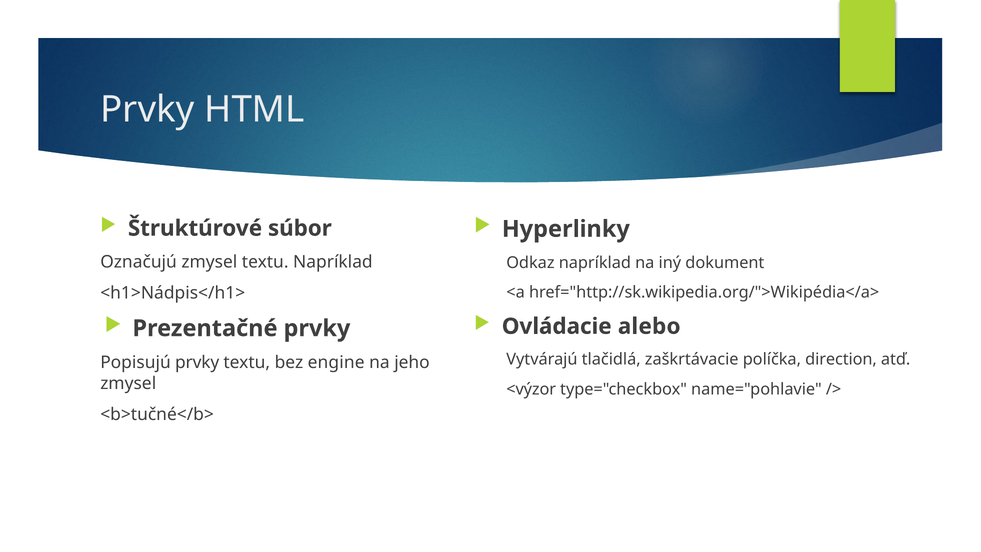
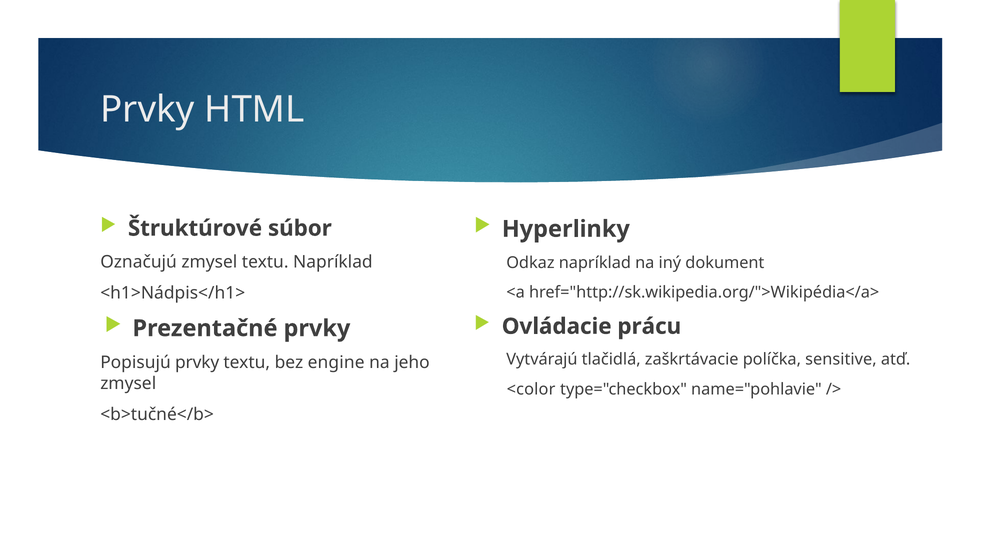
alebo: alebo -> prácu
direction: direction -> sensitive
<výzor: <výzor -> <color
